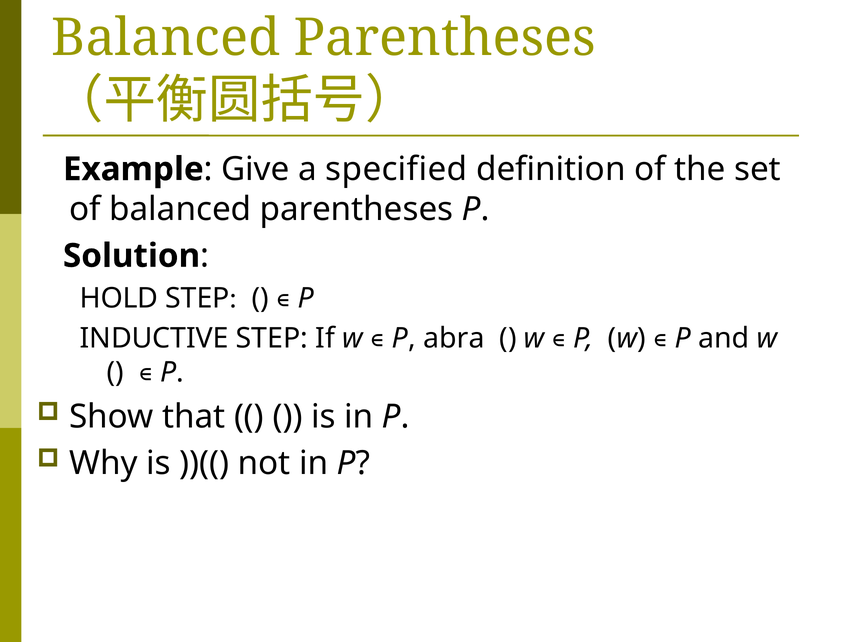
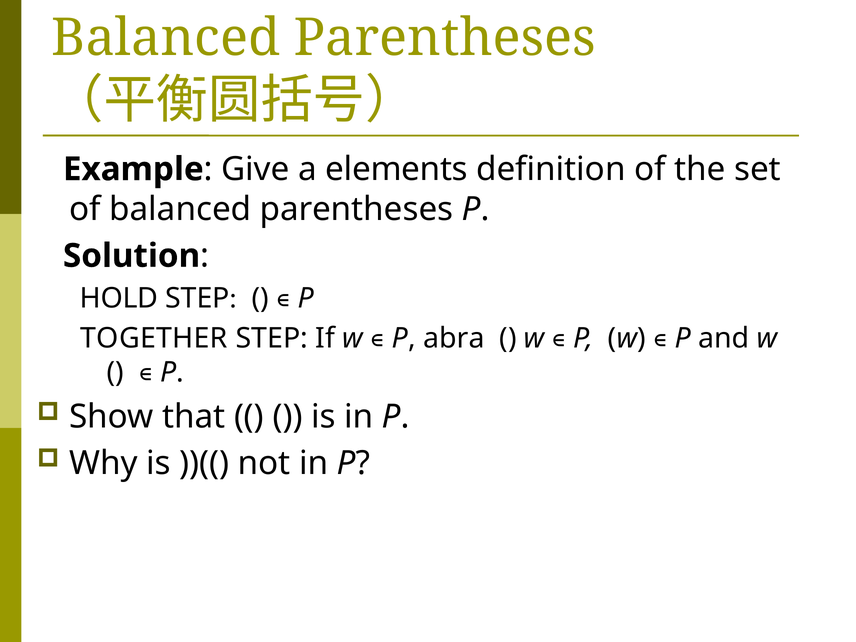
specified: specified -> elements
INDUCTIVE: INDUCTIVE -> TOGETHER
